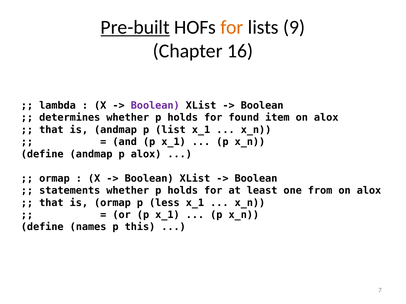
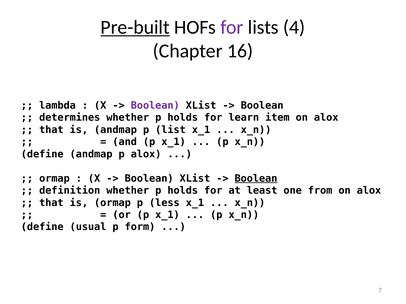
for at (232, 27) colour: orange -> purple
9: 9 -> 4
found: found -> learn
Boolean at (256, 179) underline: none -> present
statements: statements -> definition
names: names -> usual
this: this -> form
